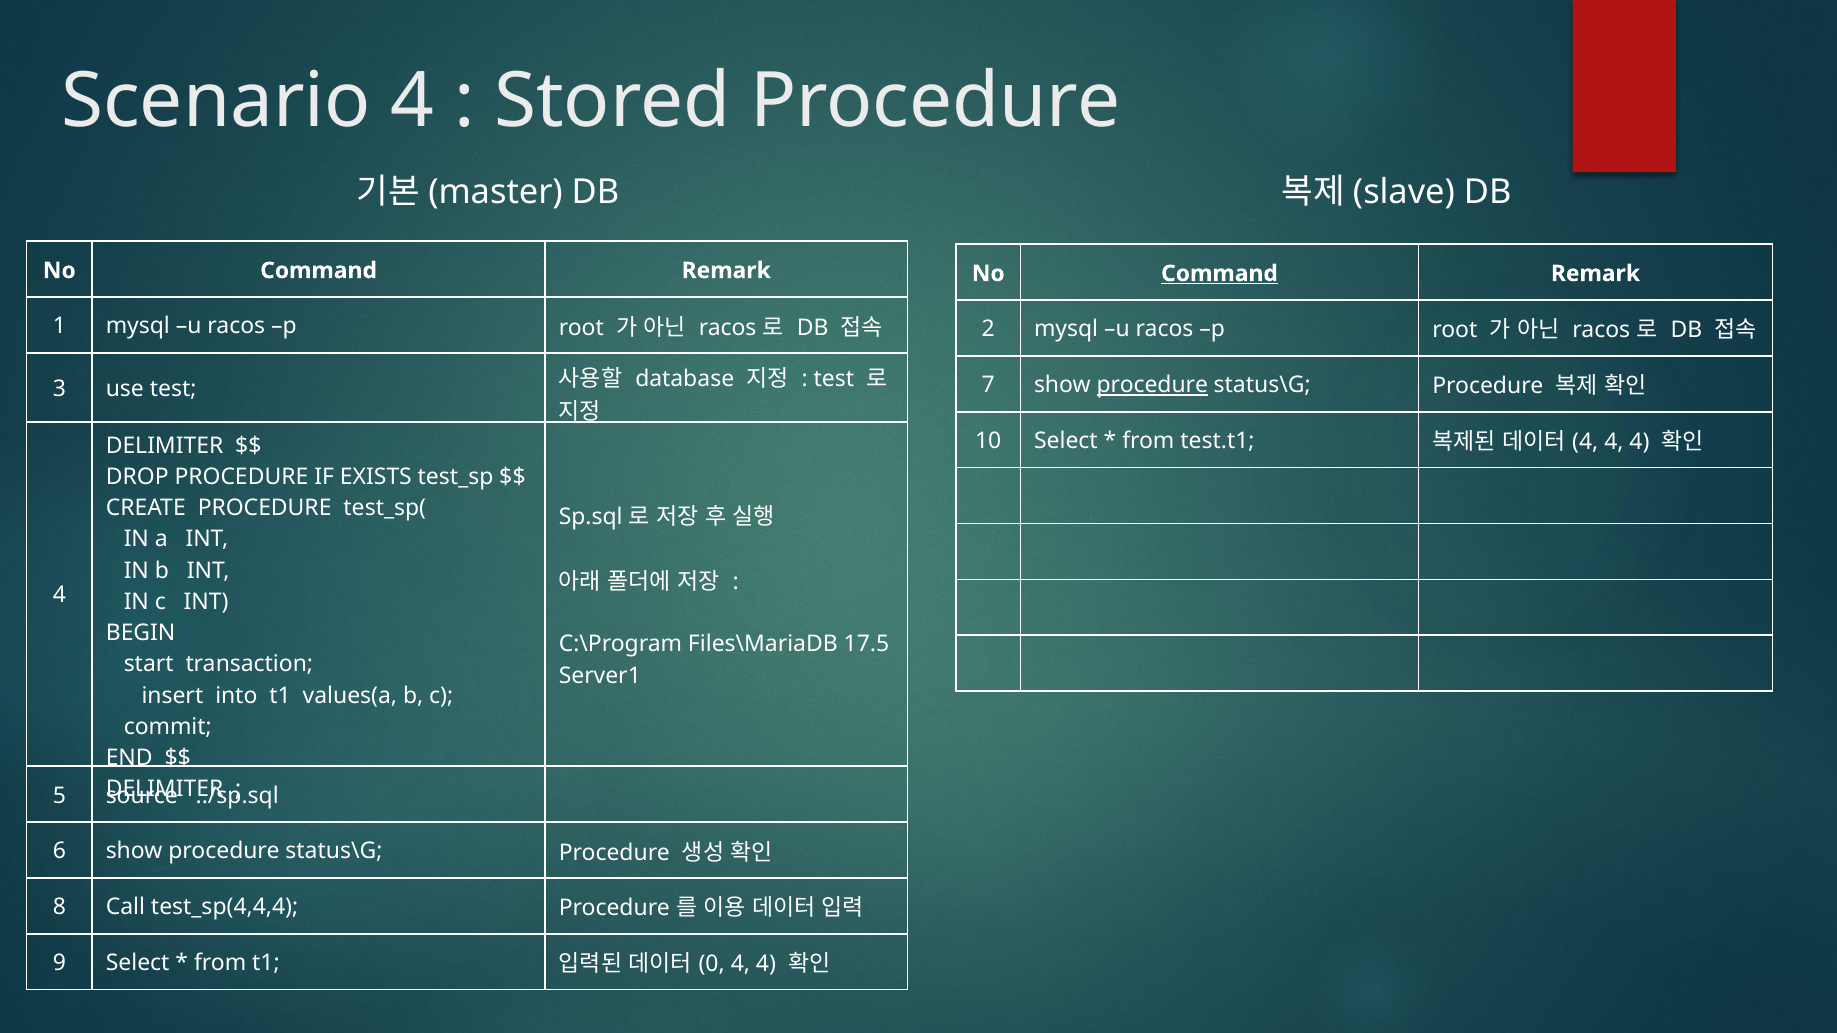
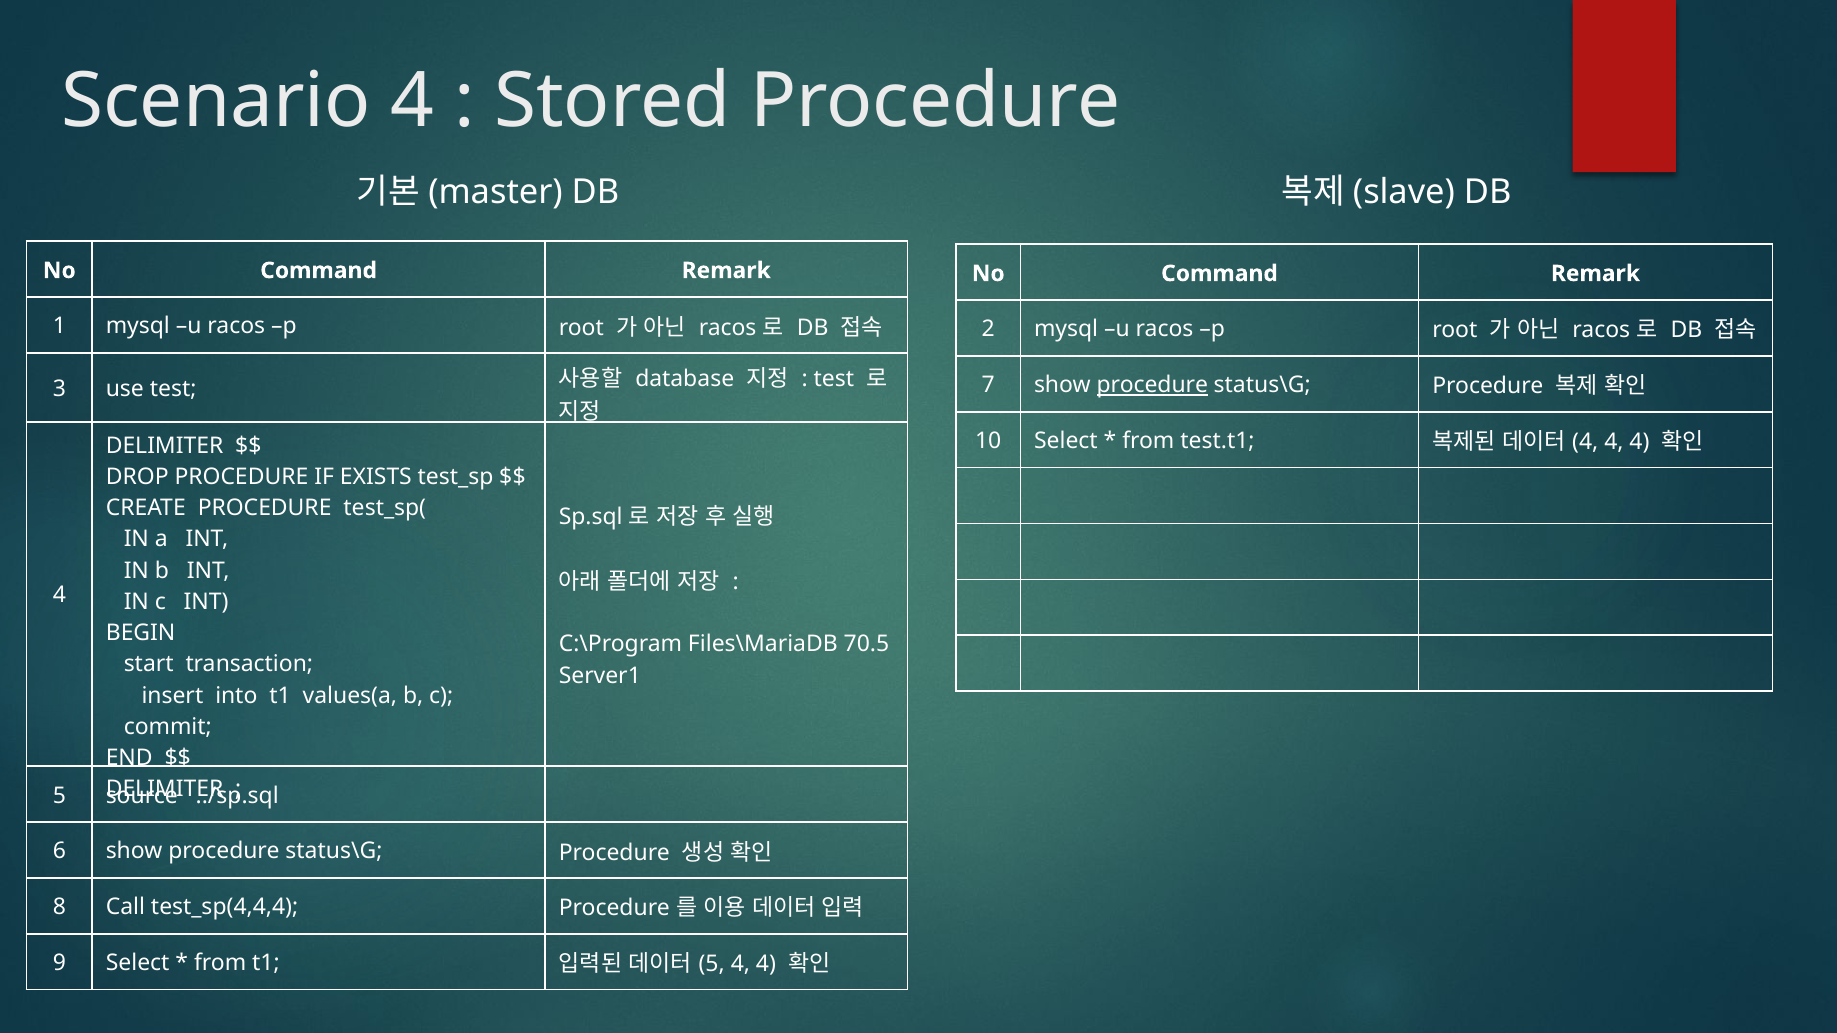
Command at (1219, 274) underline: present -> none
17.5: 17.5 -> 70.5
0 at (712, 964): 0 -> 5
